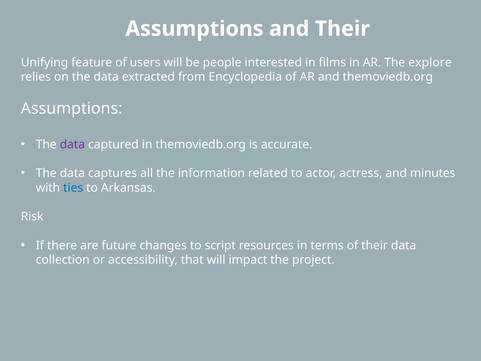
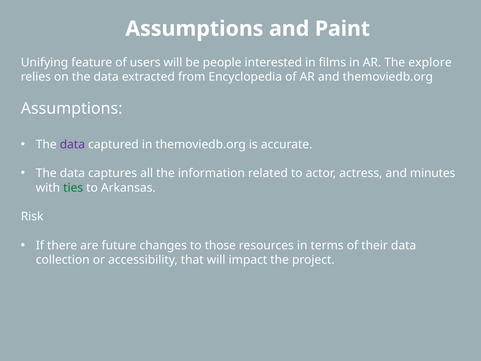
and Their: Their -> Paint
ties colour: blue -> green
script: script -> those
